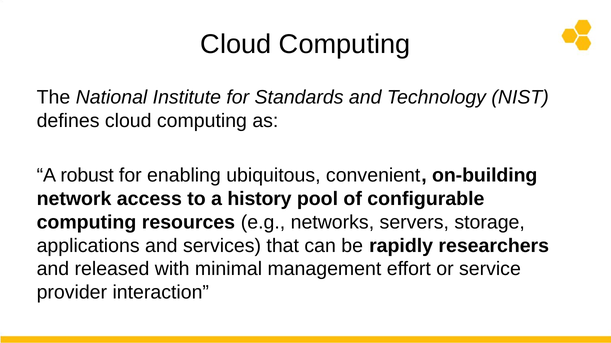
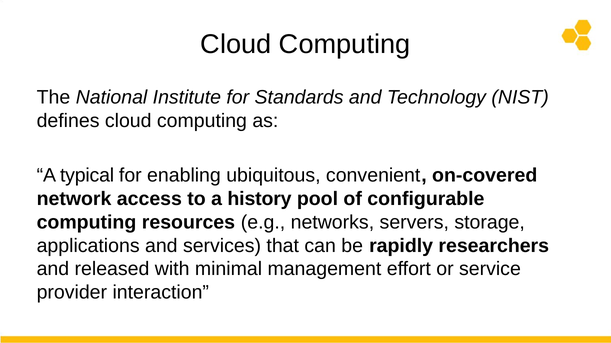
robust: robust -> typical
on-building: on-building -> on-covered
